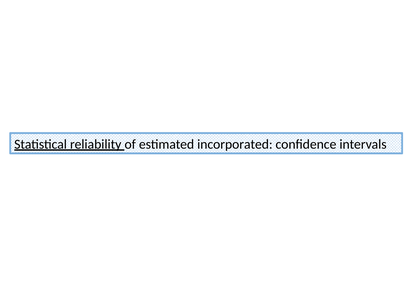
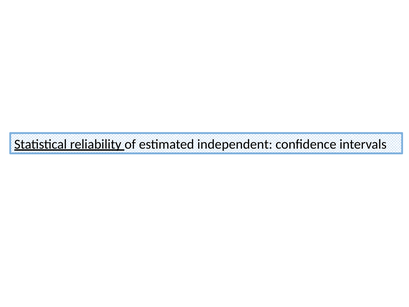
incorporated: incorporated -> independent
